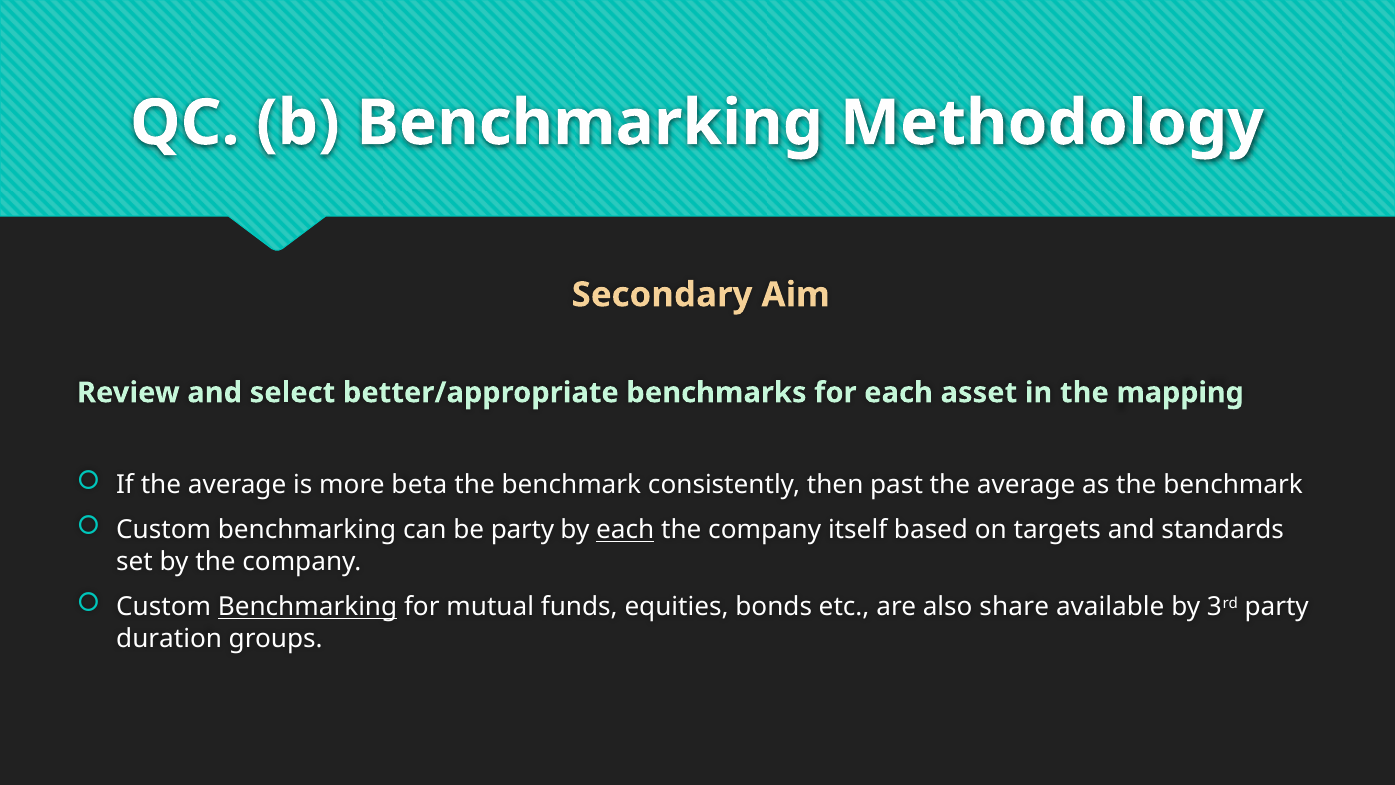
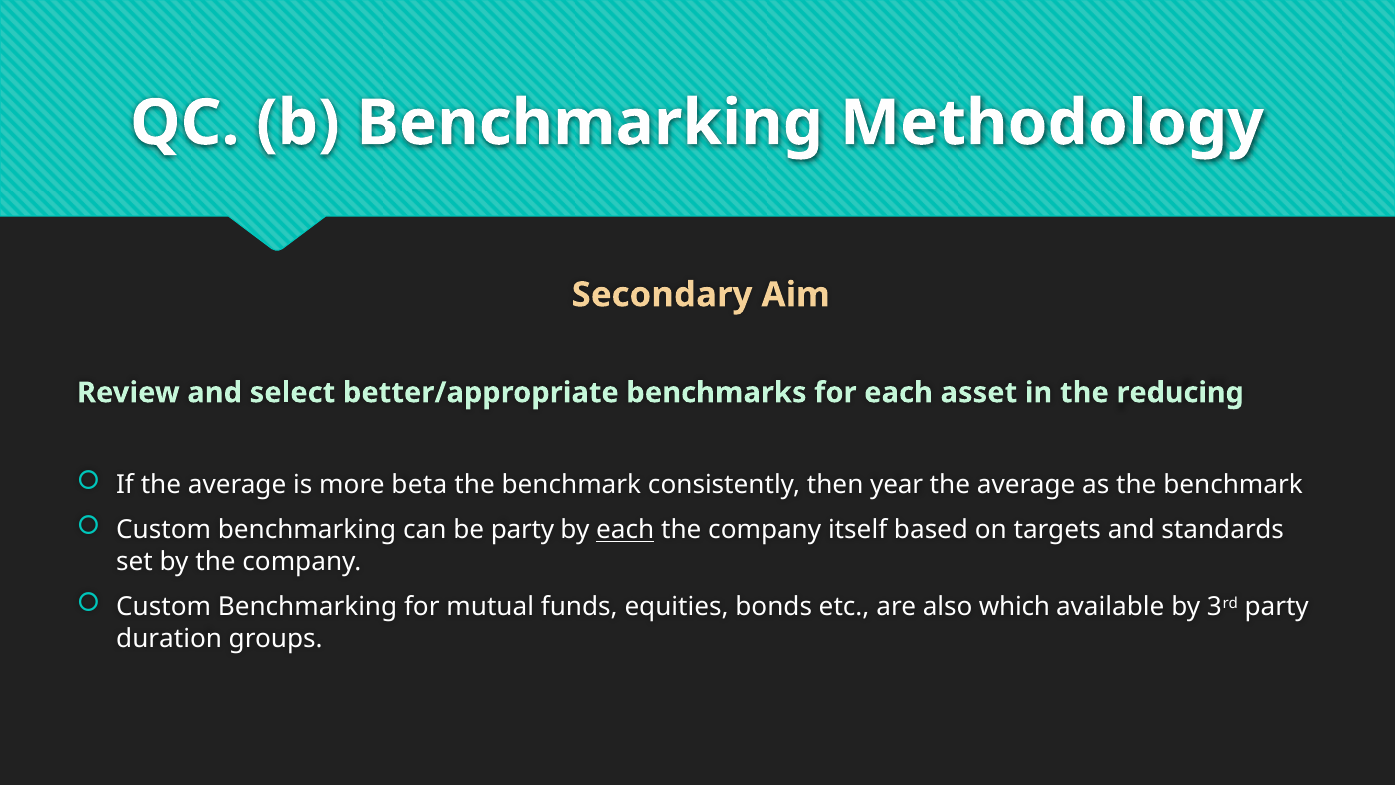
mapping: mapping -> reducing
past: past -> year
Benchmarking at (308, 607) underline: present -> none
share: share -> which
